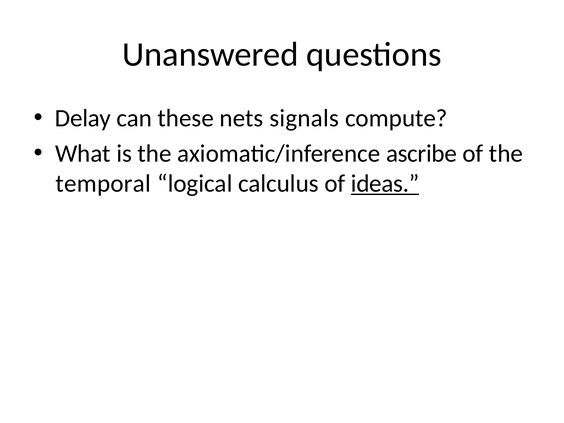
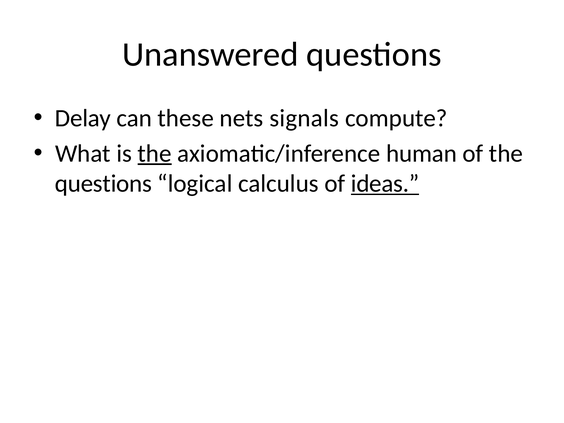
the at (155, 153) underline: none -> present
ascribe: ascribe -> human
temporal at (103, 184): temporal -> questions
